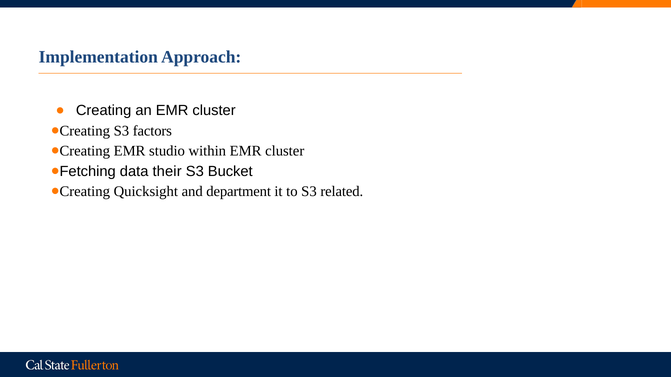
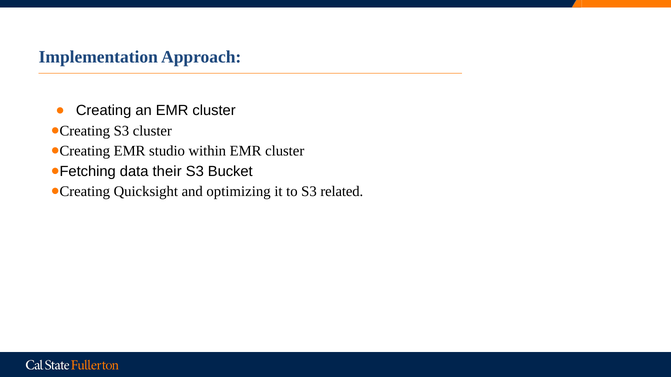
S3 factors: factors -> cluster
department: department -> optimizing
